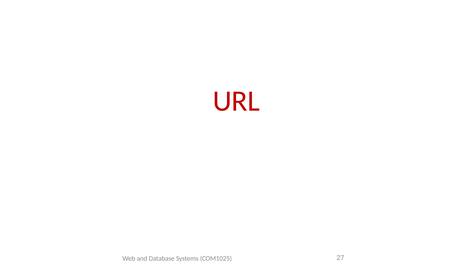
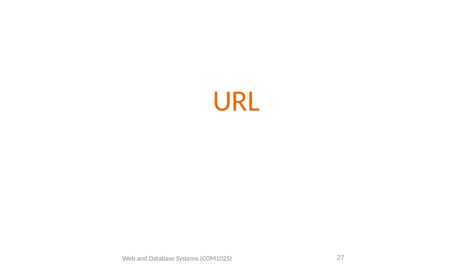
URL colour: red -> orange
